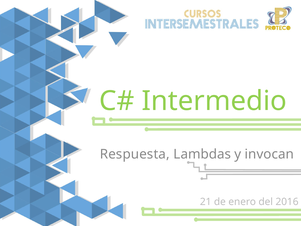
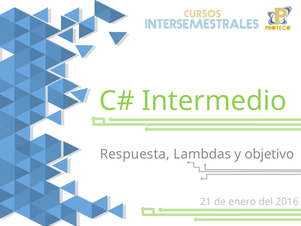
invocan: invocan -> objetivo
